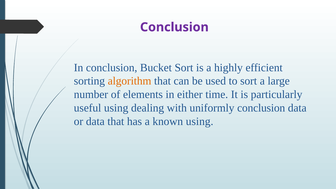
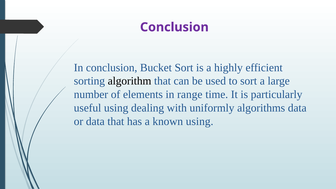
algorithm colour: orange -> black
either: either -> range
uniformly conclusion: conclusion -> algorithms
